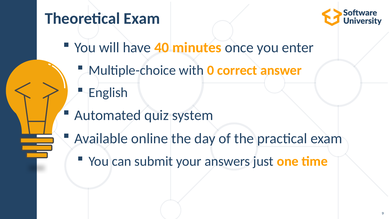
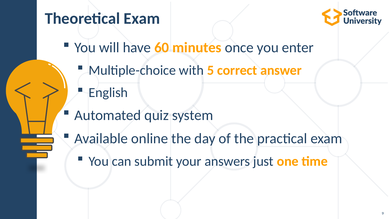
40: 40 -> 60
0: 0 -> 5
